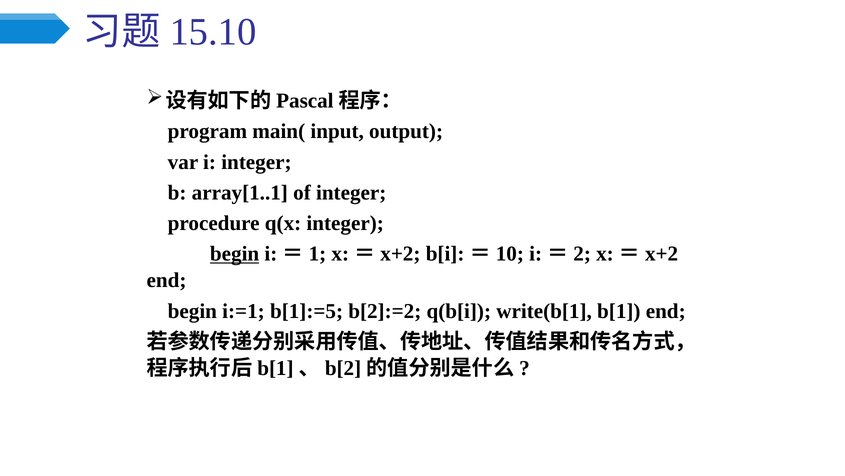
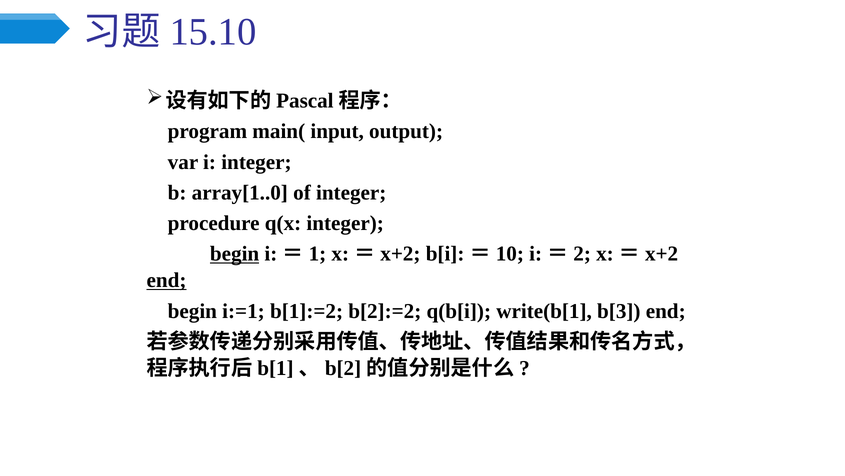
array[1..1: array[1..1 -> array[1..0
end at (167, 280) underline: none -> present
b[1]:=5: b[1]:=5 -> b[1]:=2
b[1: b[1 -> b[3
